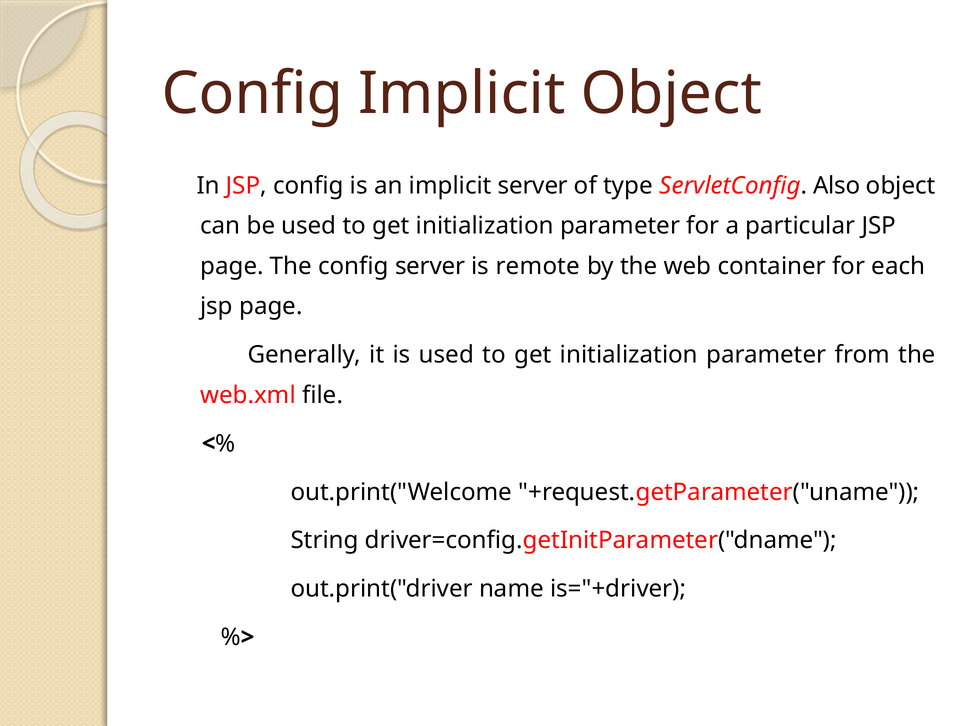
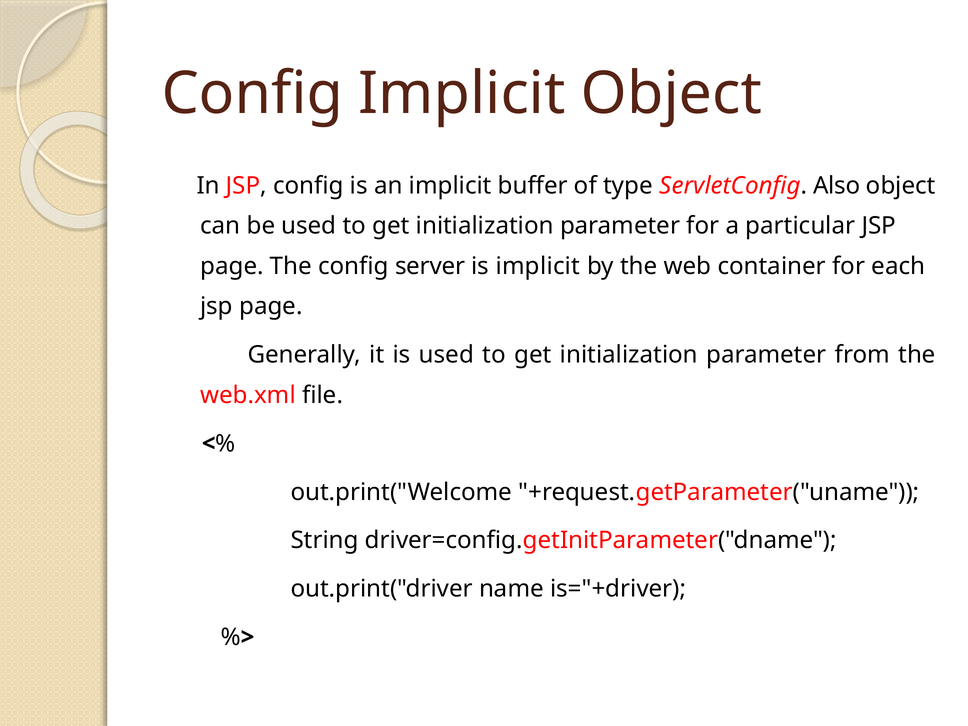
implicit server: server -> buffer
is remote: remote -> implicit
